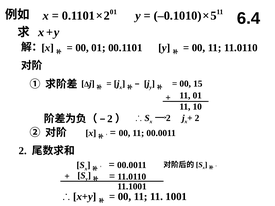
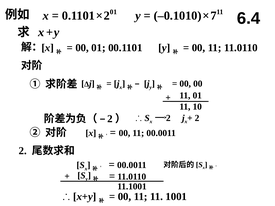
5: 5 -> 7
00 15: 15 -> 00
